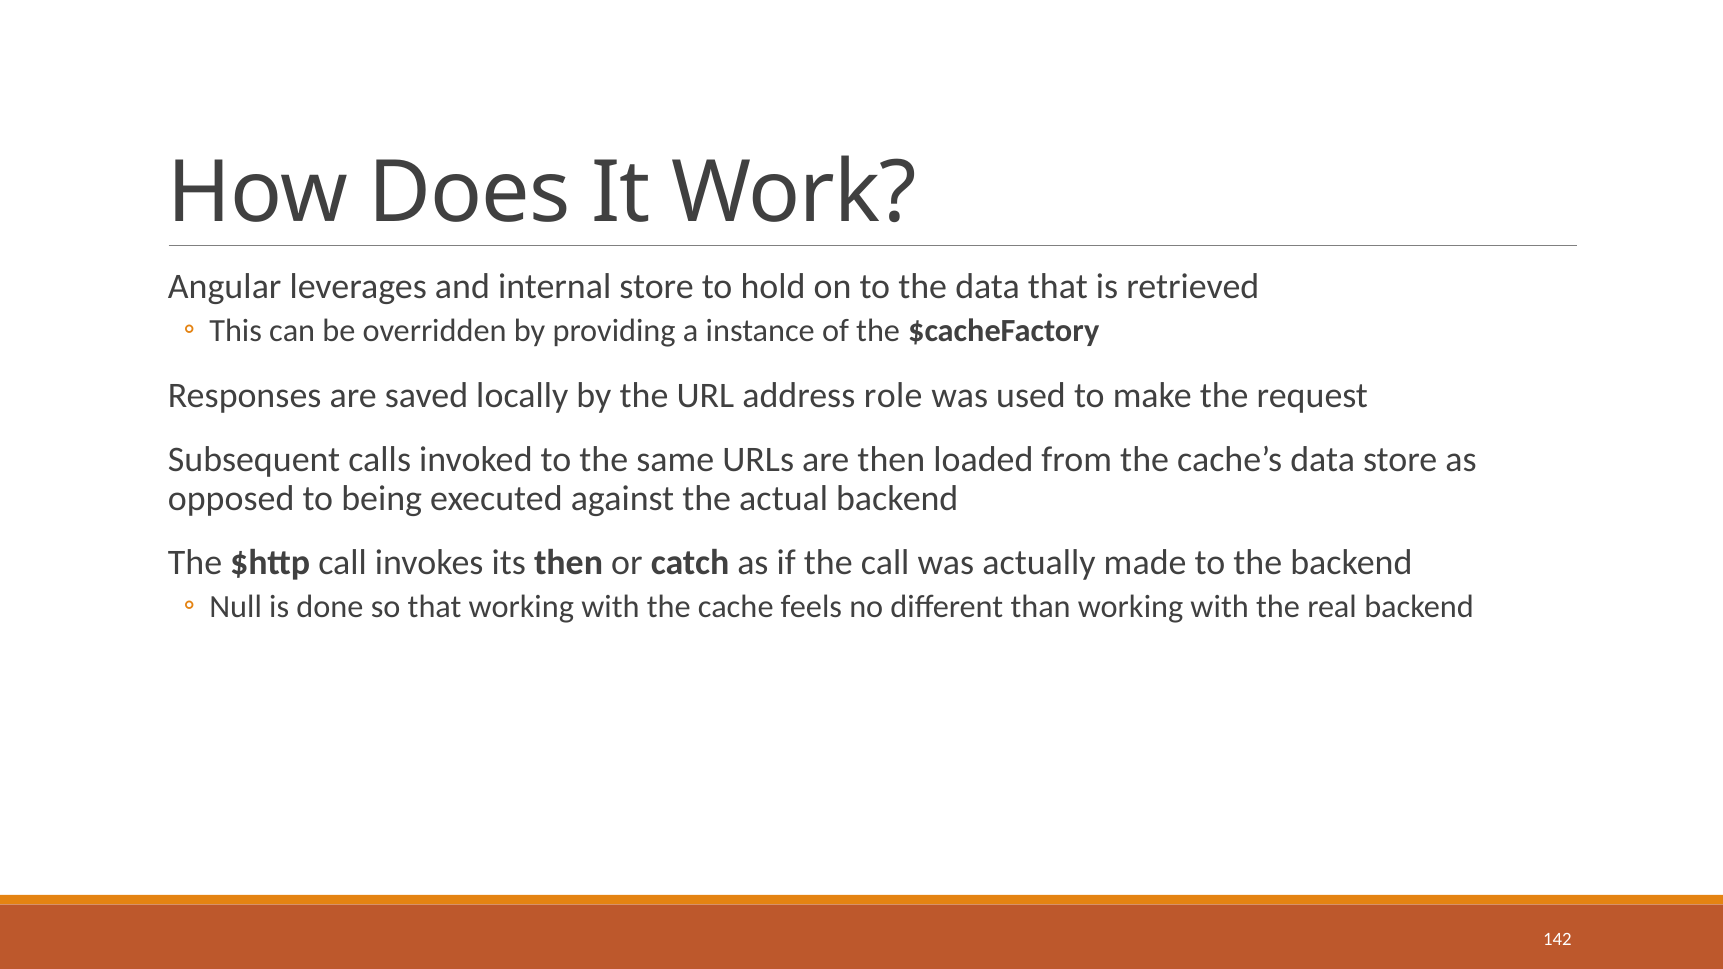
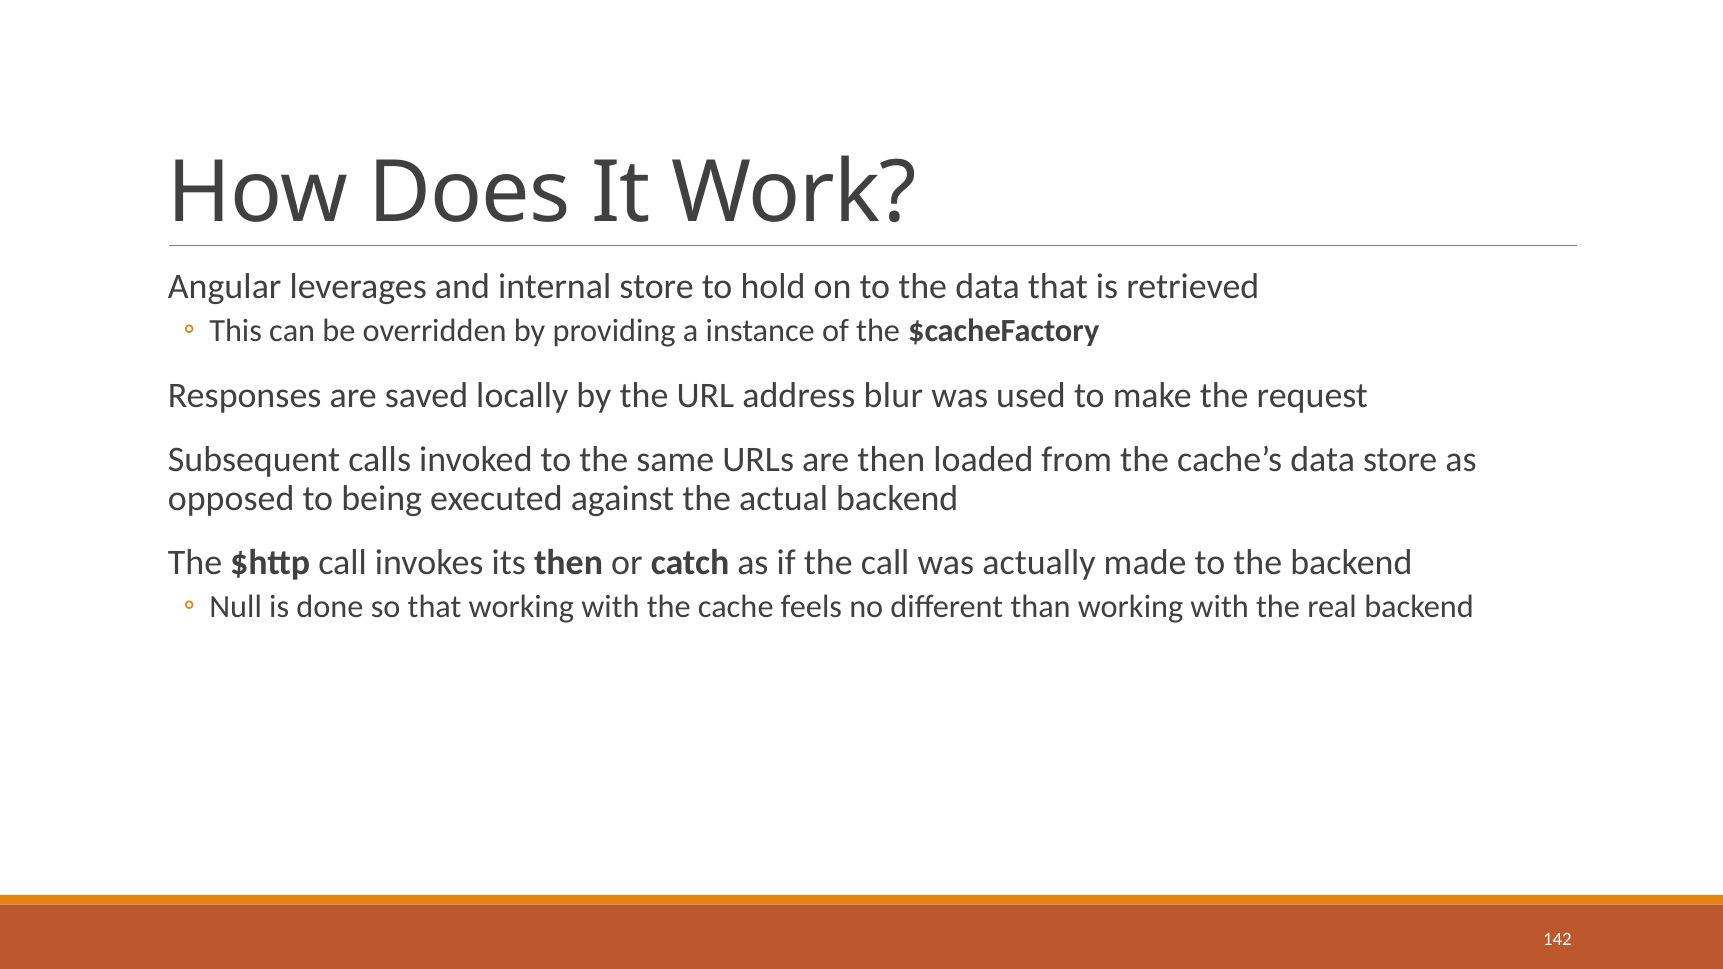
role: role -> blur
